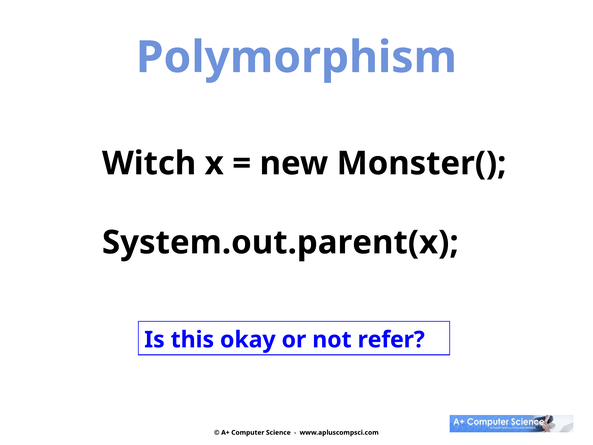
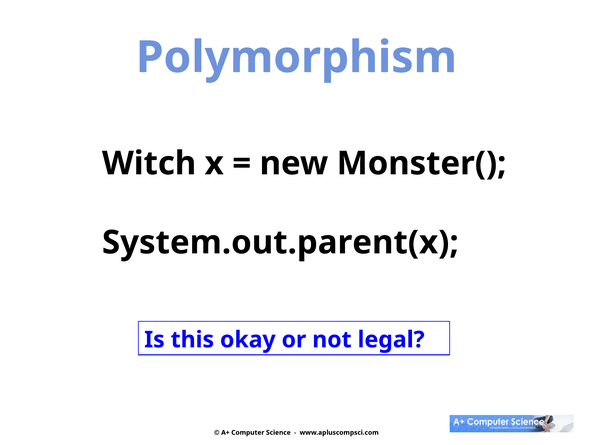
refer: refer -> legal
